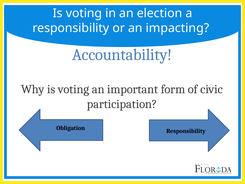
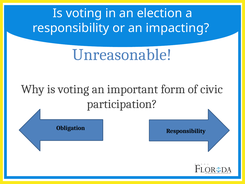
Accountability: Accountability -> Unreasonable
